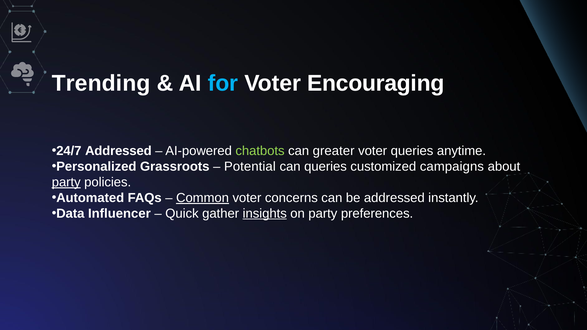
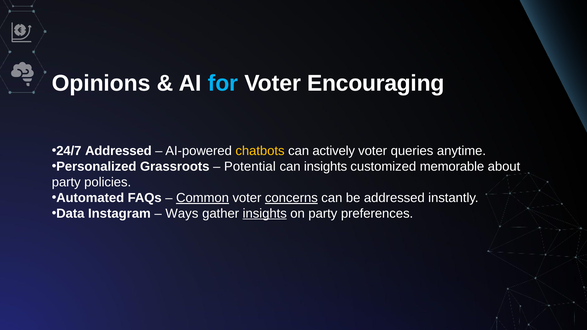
Trending: Trending -> Opinions
chatbots colour: light green -> yellow
greater: greater -> actively
can queries: queries -> insights
campaigns: campaigns -> memorable
party at (66, 182) underline: present -> none
concerns underline: none -> present
Influencer: Influencer -> Instagram
Quick: Quick -> Ways
